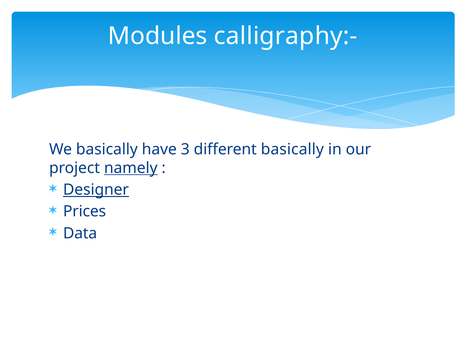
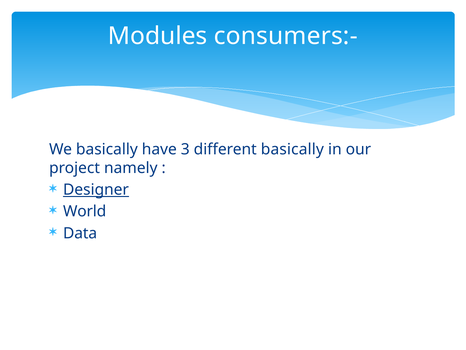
calligraphy:-: calligraphy:- -> consumers:-
namely underline: present -> none
Prices: Prices -> World
